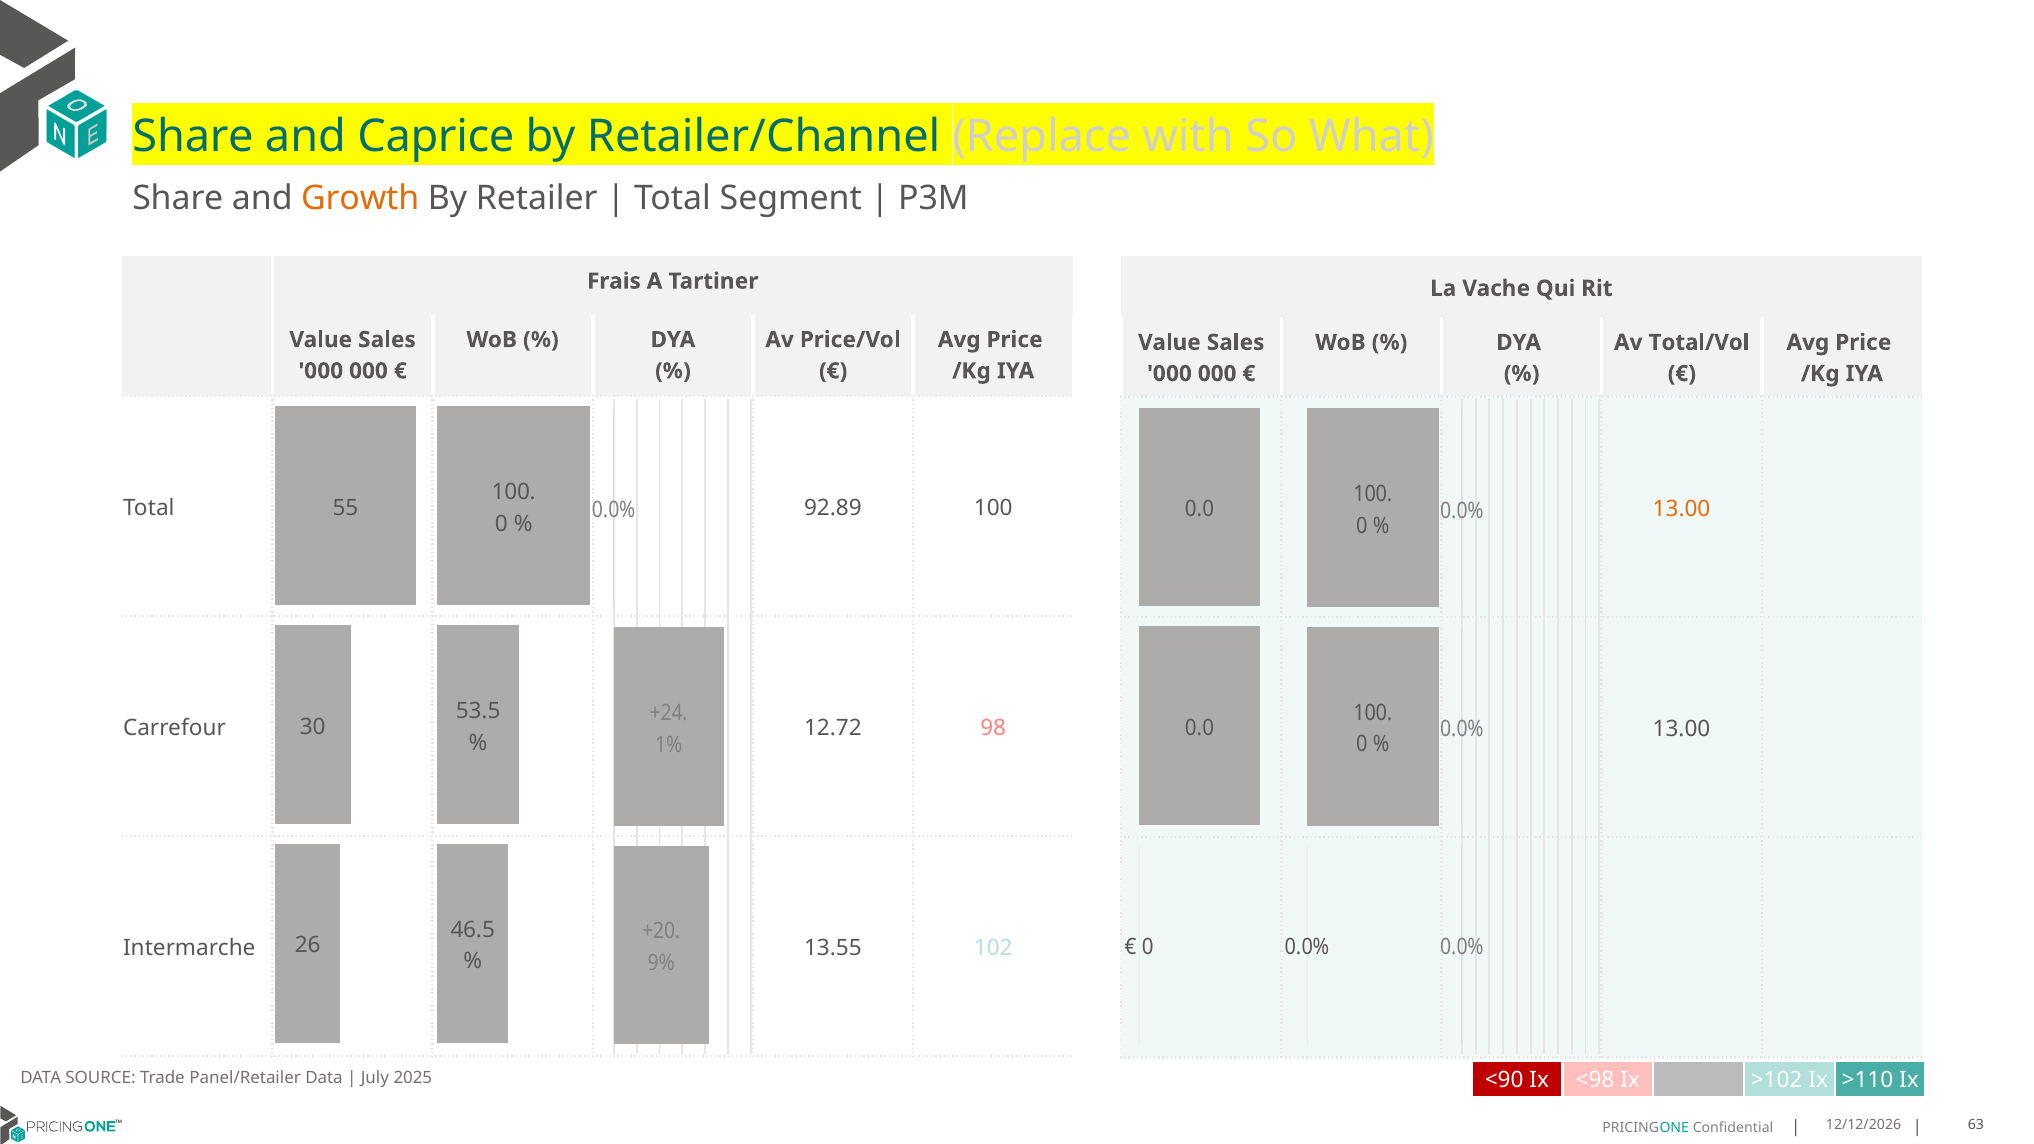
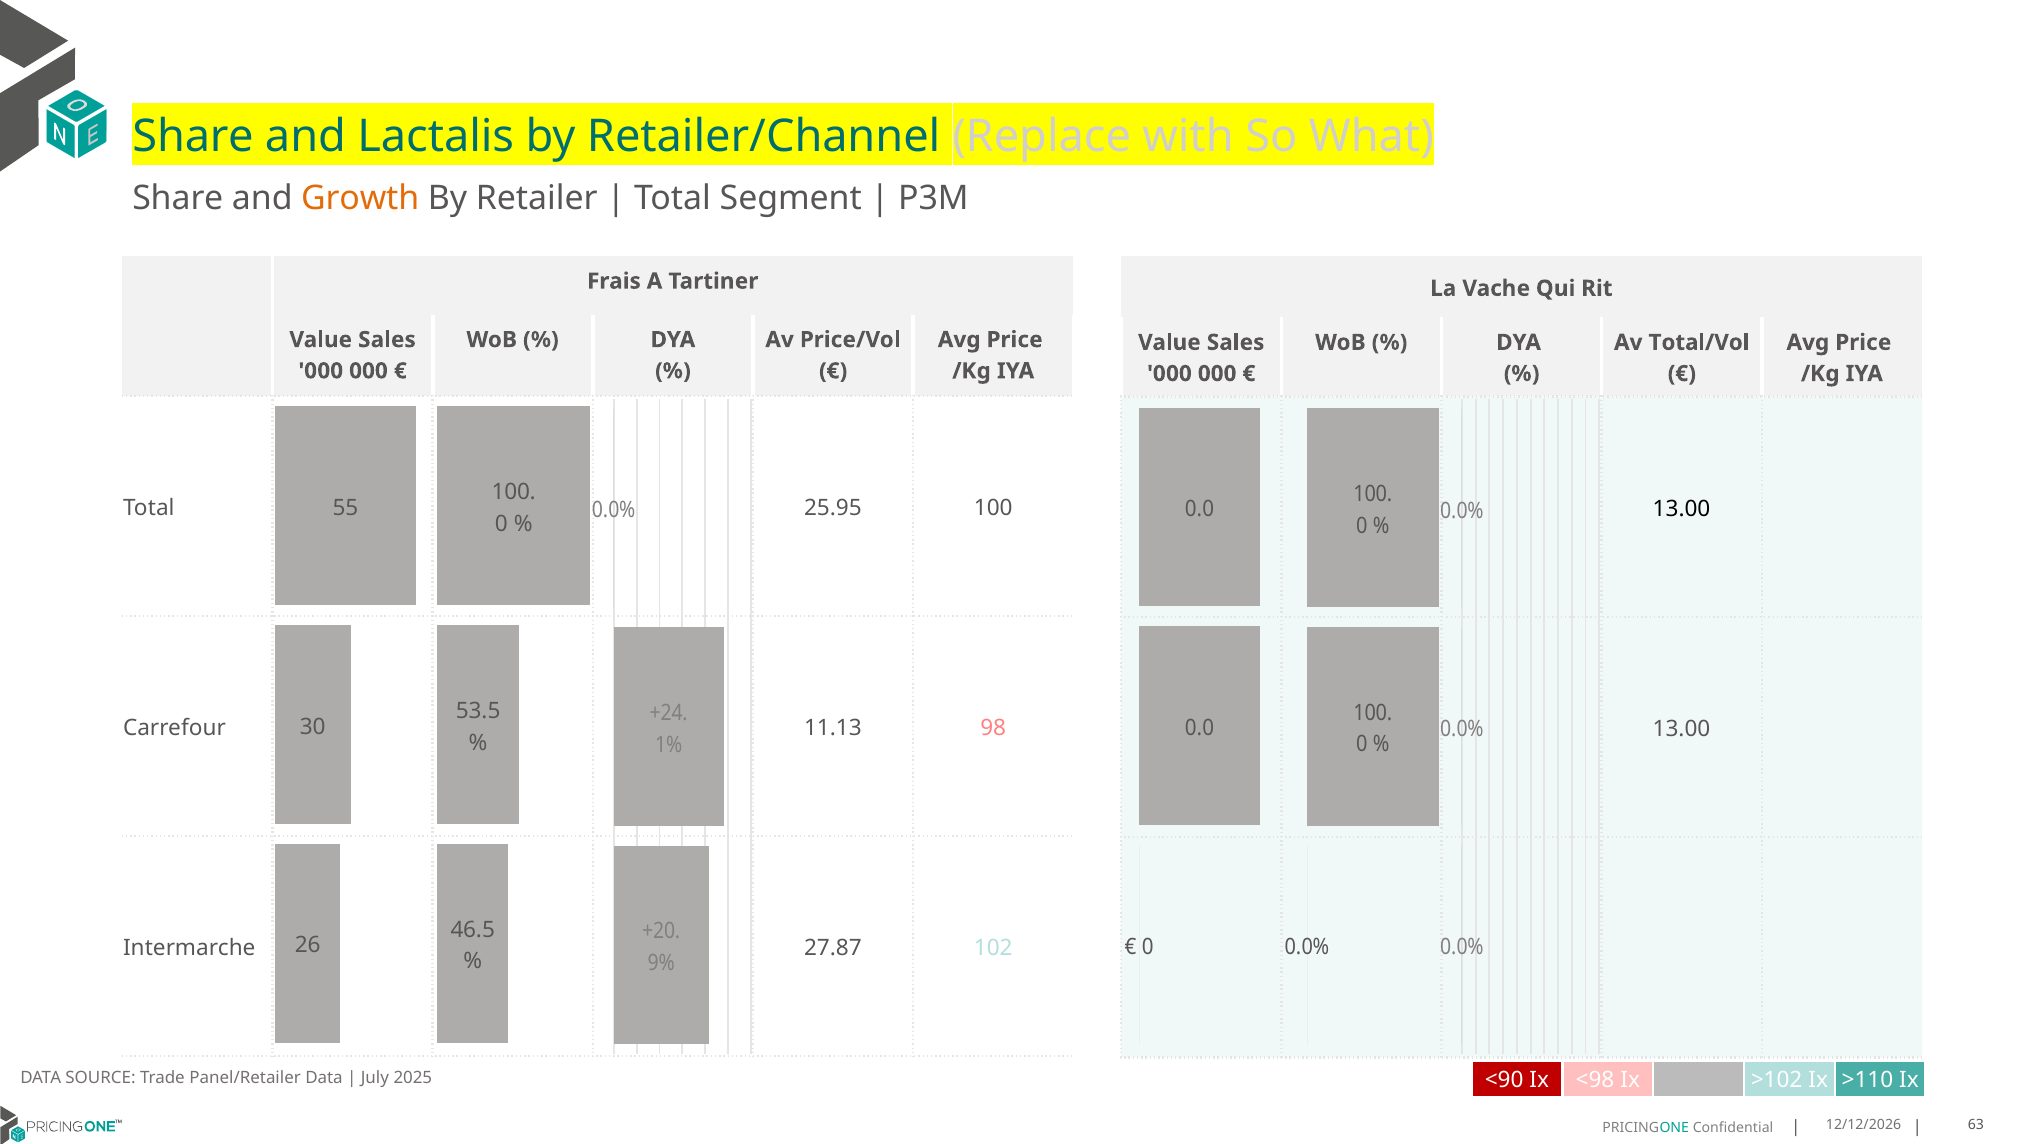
Caprice: Caprice -> Lactalis
92.89: 92.89 -> 25.95
13.00 at (1682, 509) colour: orange -> black
12.72: 12.72 -> 11.13
13.55: 13.55 -> 27.87
